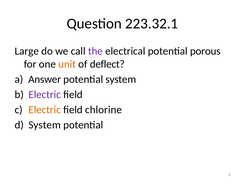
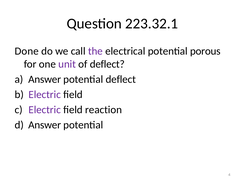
Large: Large -> Done
unit colour: orange -> purple
potential system: system -> deflect
Electric at (45, 110) colour: orange -> purple
chlorine: chlorine -> reaction
System at (45, 125): System -> Answer
